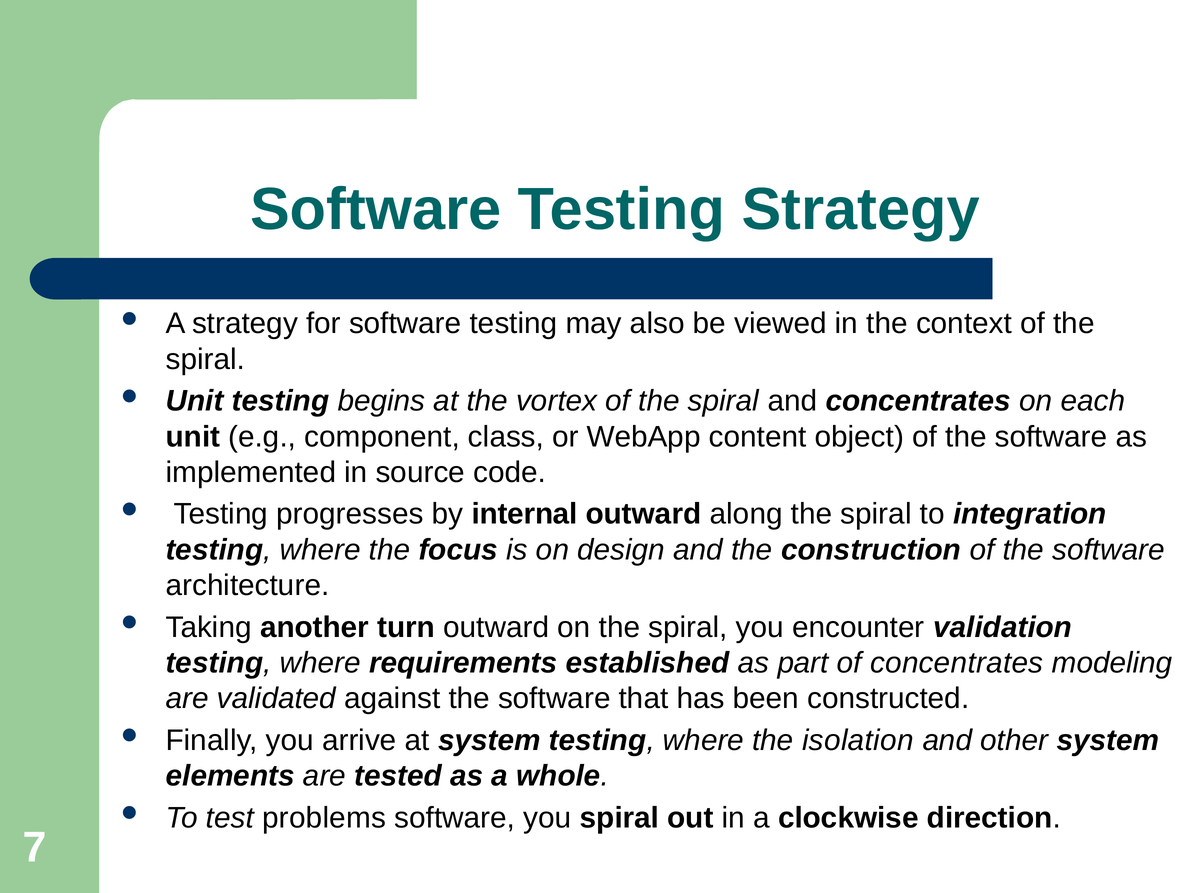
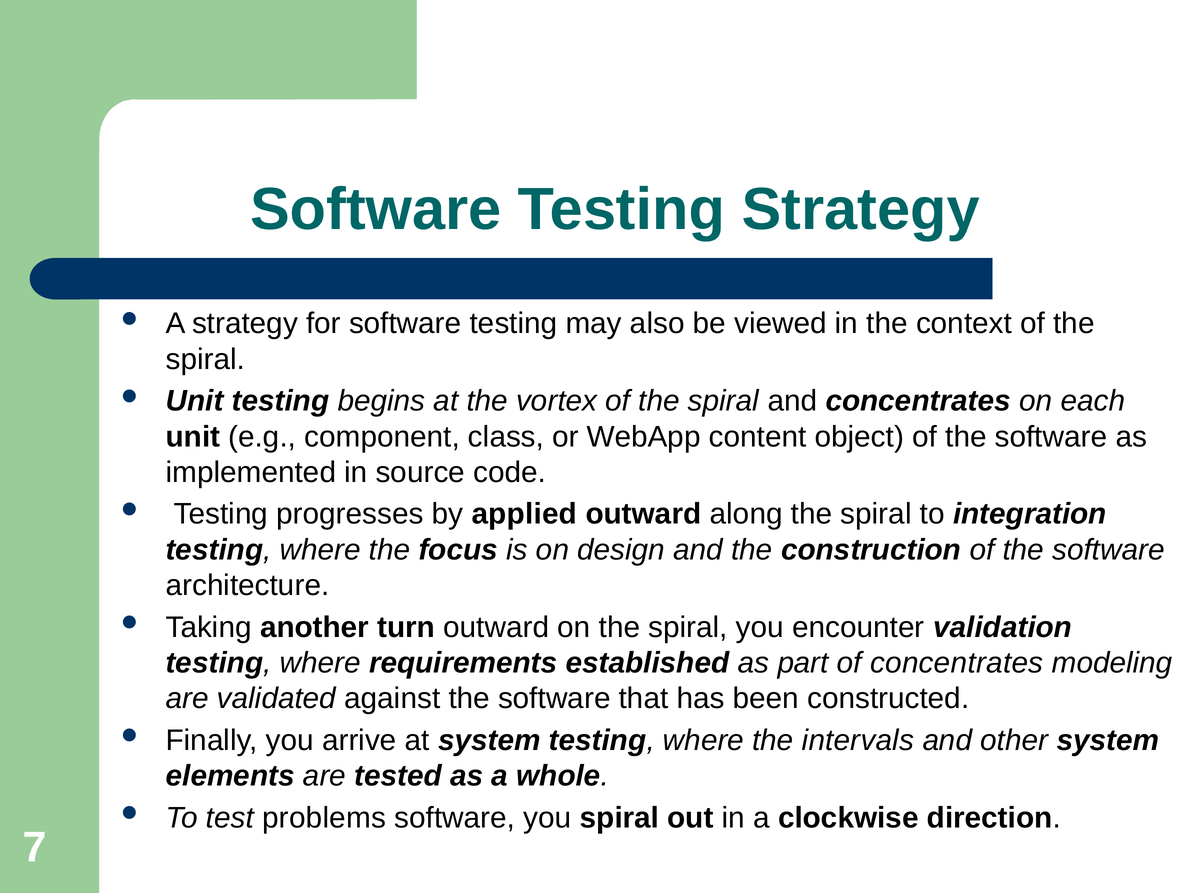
internal: internal -> applied
isolation: isolation -> intervals
